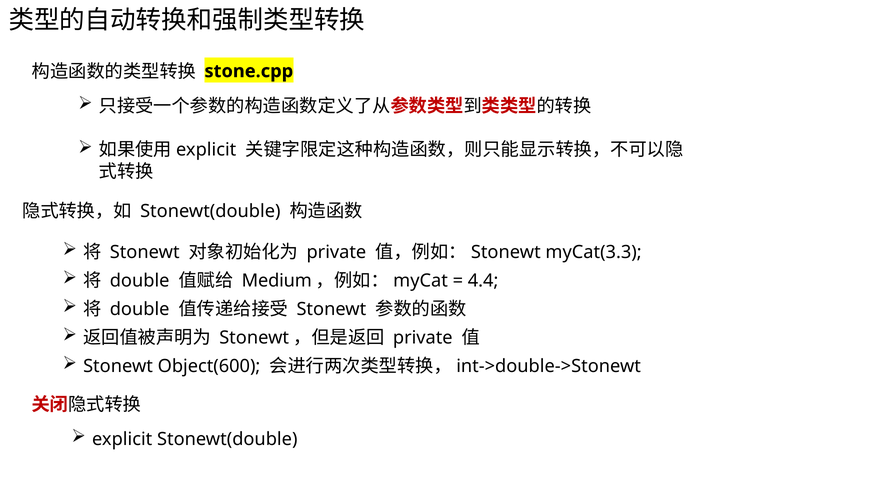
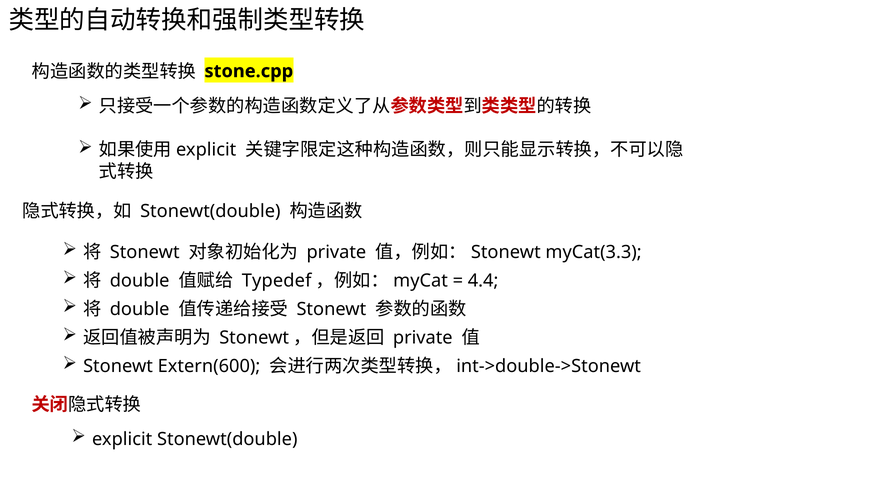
Medium: Medium -> Typedef
Object(600: Object(600 -> Extern(600
